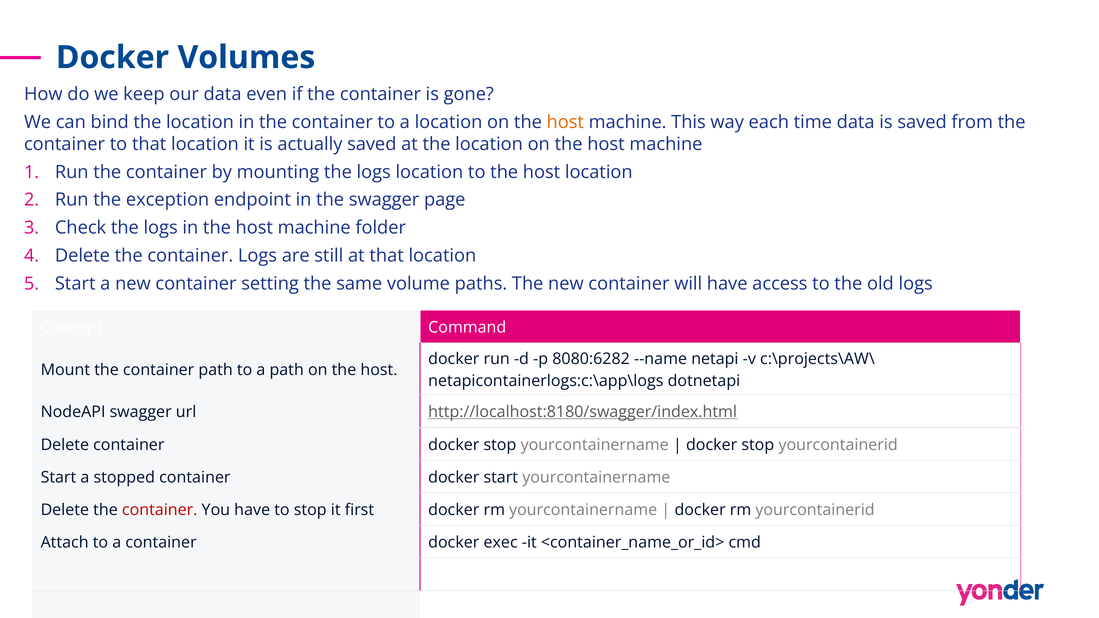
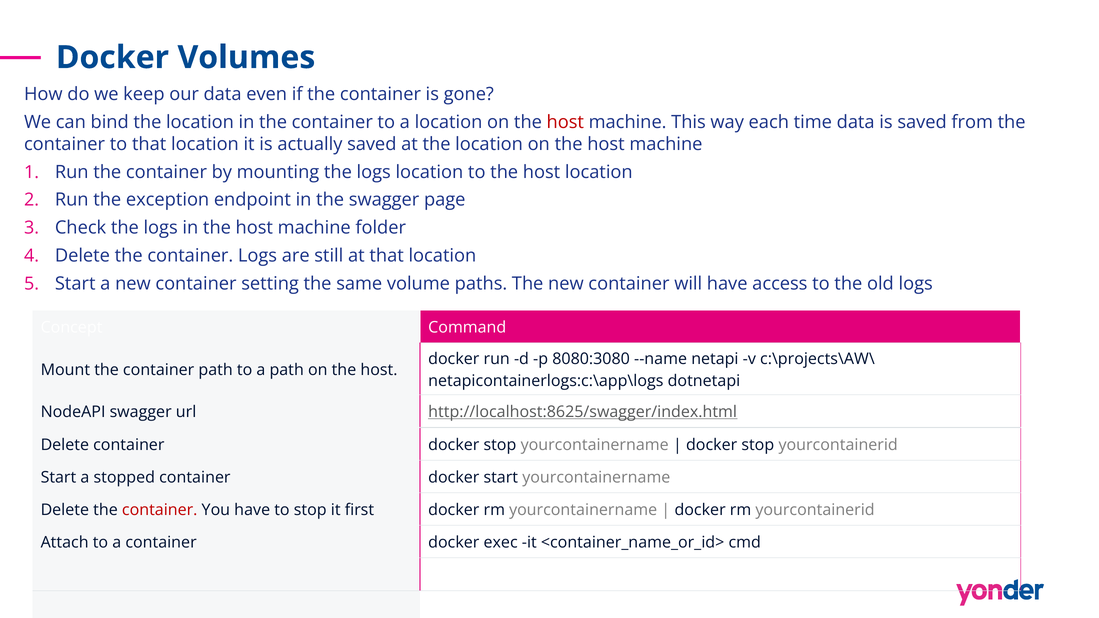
host at (565, 122) colour: orange -> red
8080:6282: 8080:6282 -> 8080:3080
http://localhost:8180/swagger/index.html: http://localhost:8180/swagger/index.html -> http://localhost:8625/swagger/index.html
